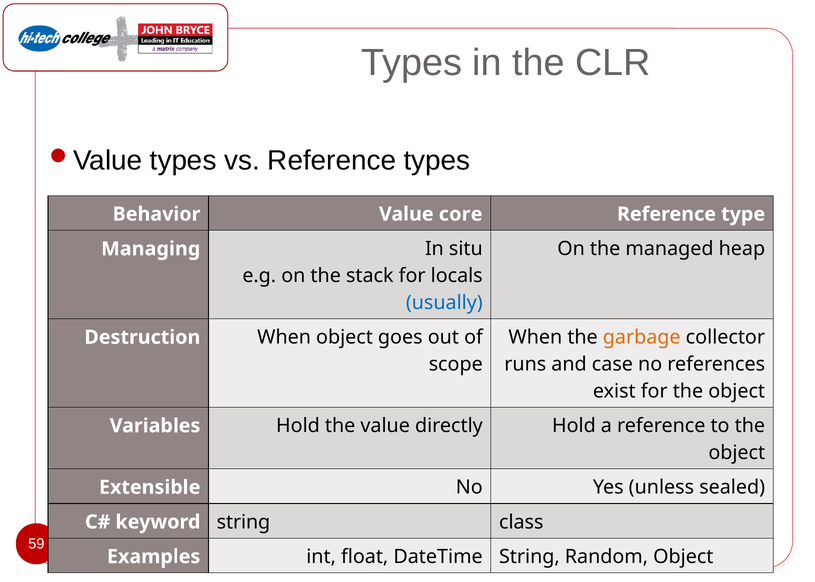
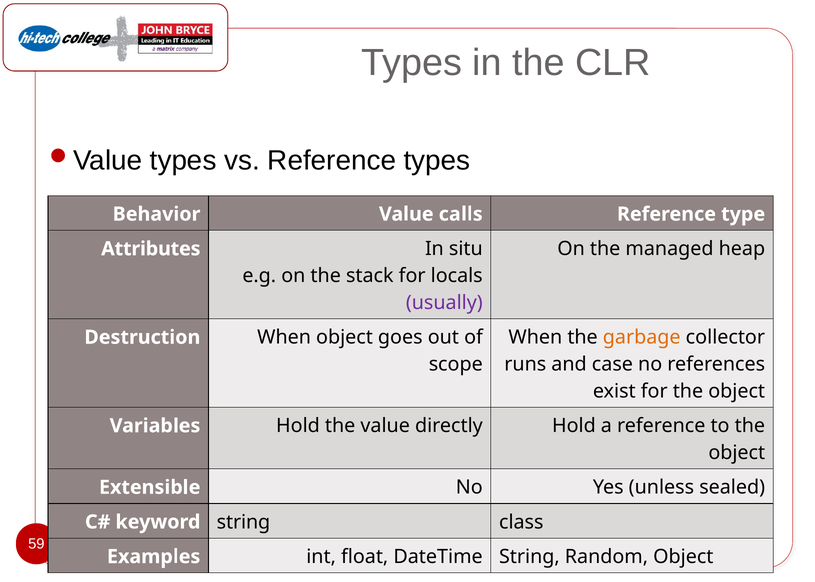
core: core -> calls
Managing: Managing -> Attributes
usually colour: blue -> purple
